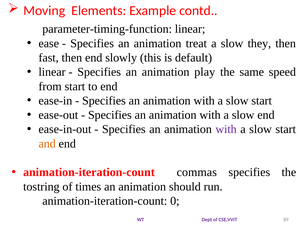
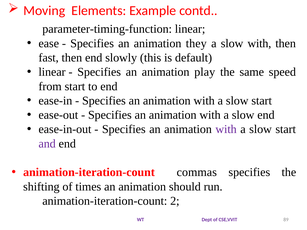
treat: treat -> they
slow they: they -> with
and colour: orange -> purple
tostring: tostring -> shifting
0: 0 -> 2
